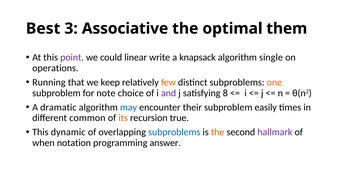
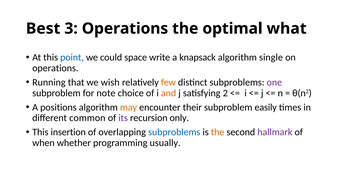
3 Associative: Associative -> Operations
them: them -> what
point colour: purple -> blue
linear: linear -> space
keep: keep -> wish
one colour: orange -> purple
and colour: purple -> orange
8: 8 -> 2
dramatic: dramatic -> positions
may colour: blue -> orange
its colour: orange -> purple
true: true -> only
dynamic: dynamic -> insertion
notation: notation -> whether
answer: answer -> usually
